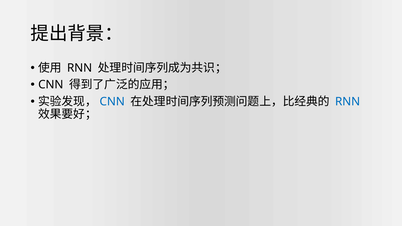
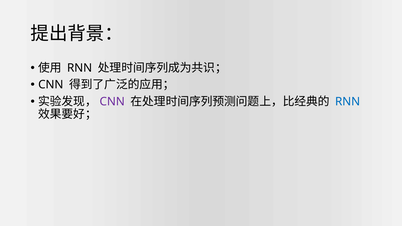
CNN at (112, 102) colour: blue -> purple
